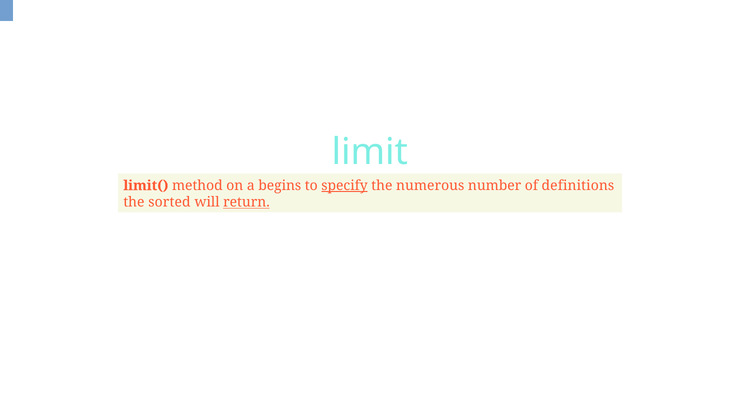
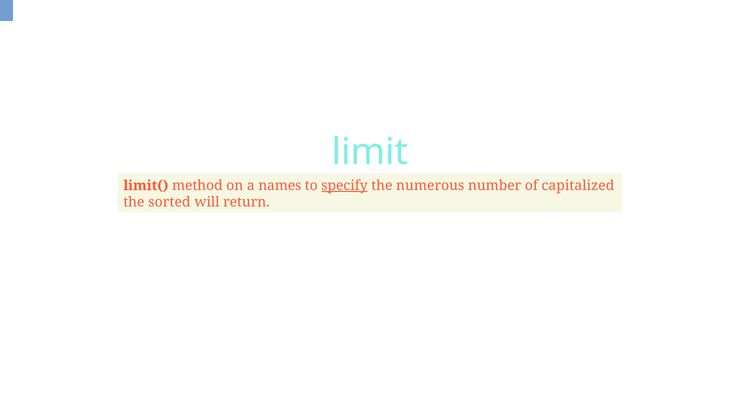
begins: begins -> names
definitions: definitions -> capitalized
return underline: present -> none
